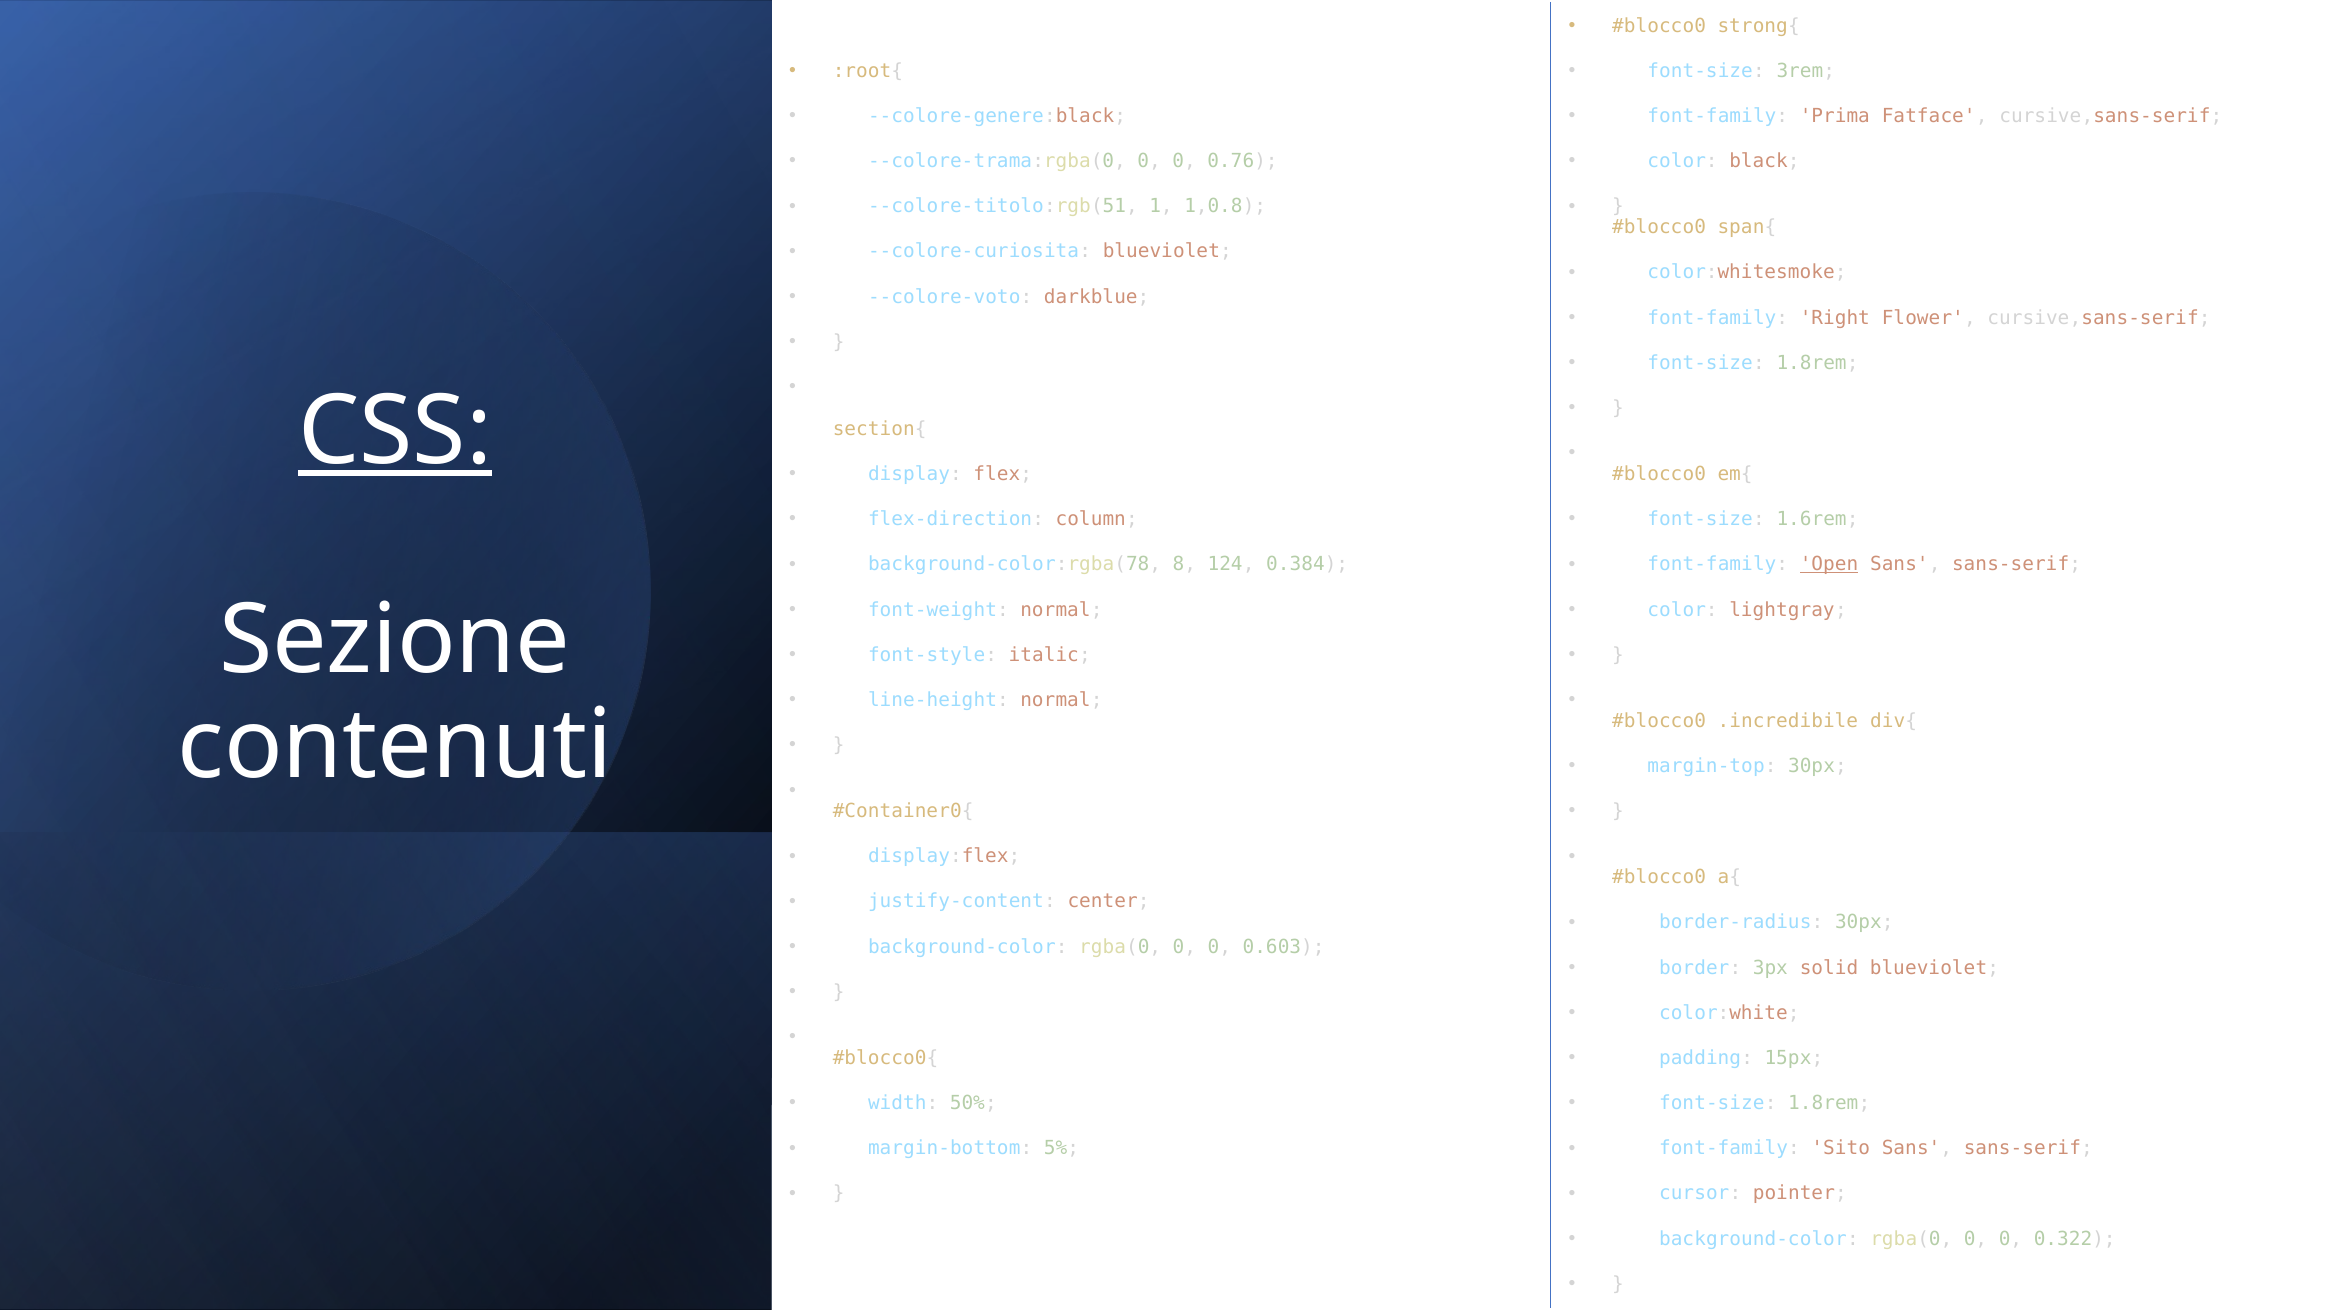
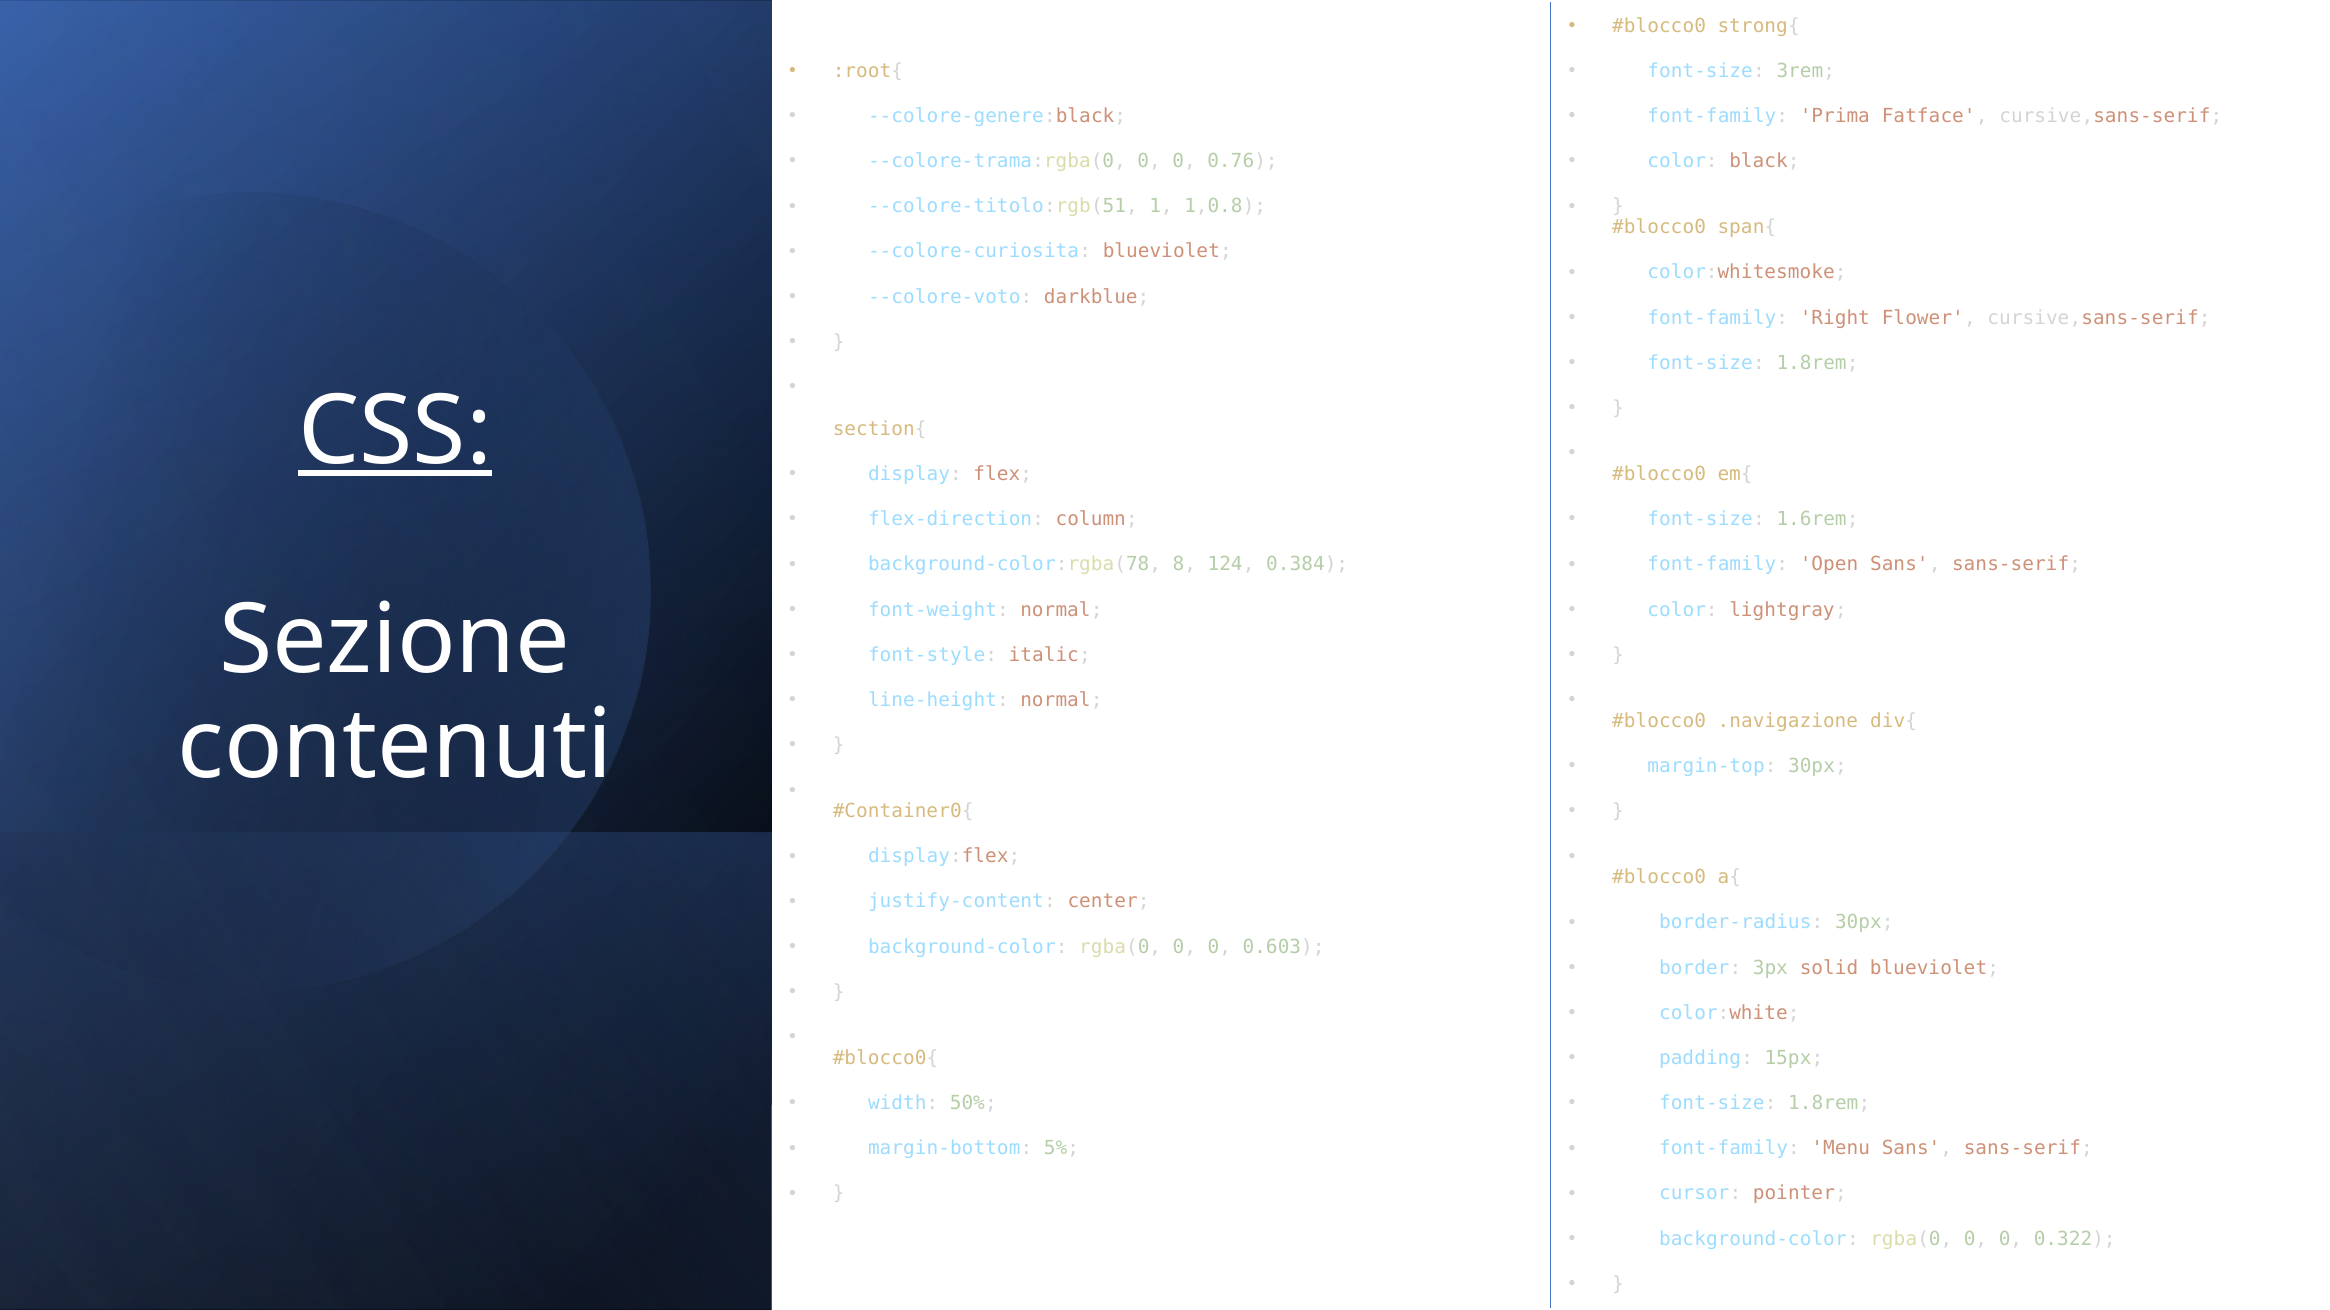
Open underline: present -> none
.incredibile: .incredibile -> .navigazione
Sito: Sito -> Menu
